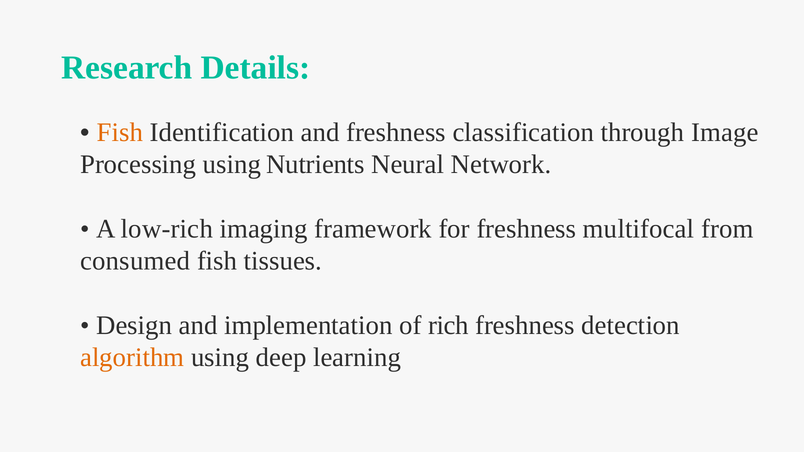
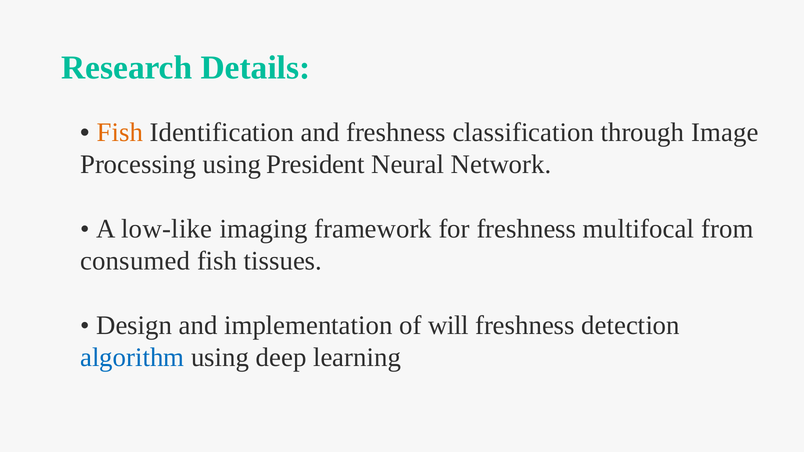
Nutrients: Nutrients -> President
low-rich: low-rich -> low-like
rich: rich -> will
algorithm colour: orange -> blue
